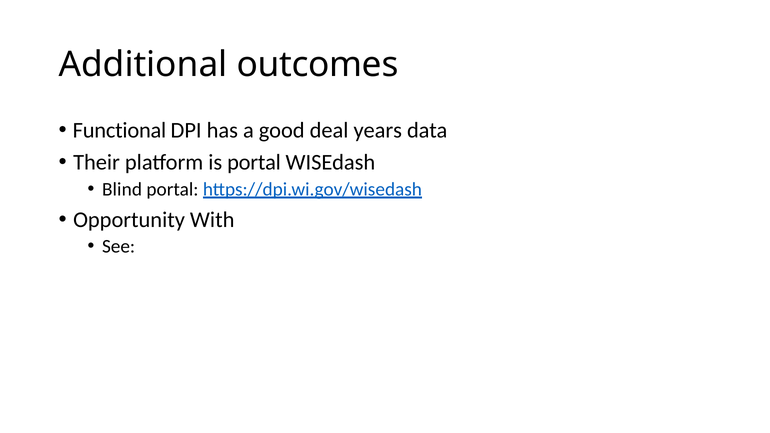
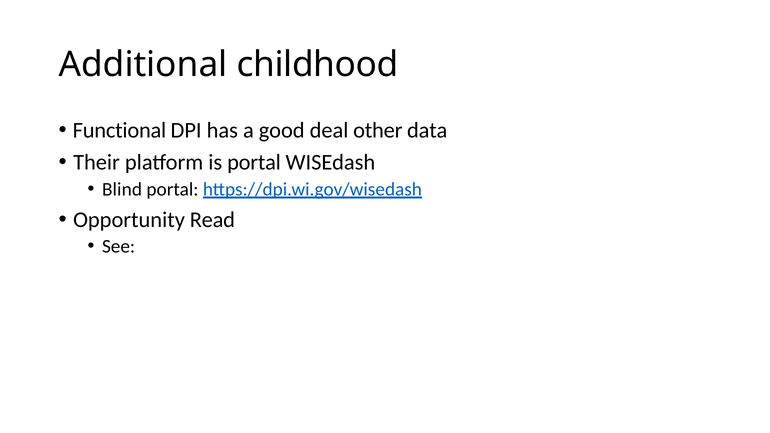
outcomes: outcomes -> childhood
years: years -> other
With: With -> Read
